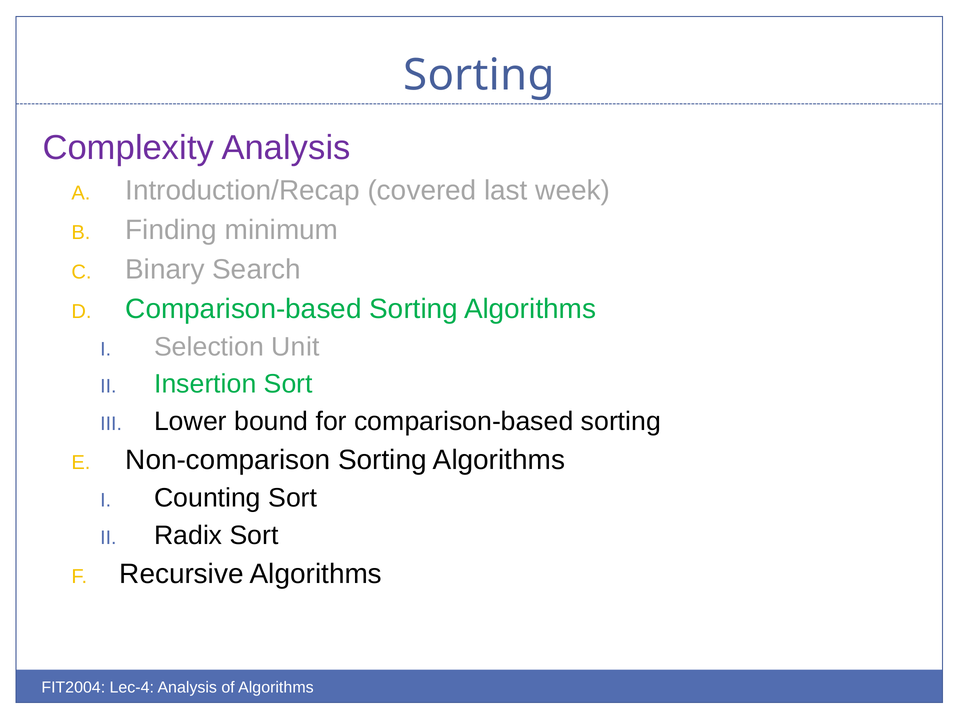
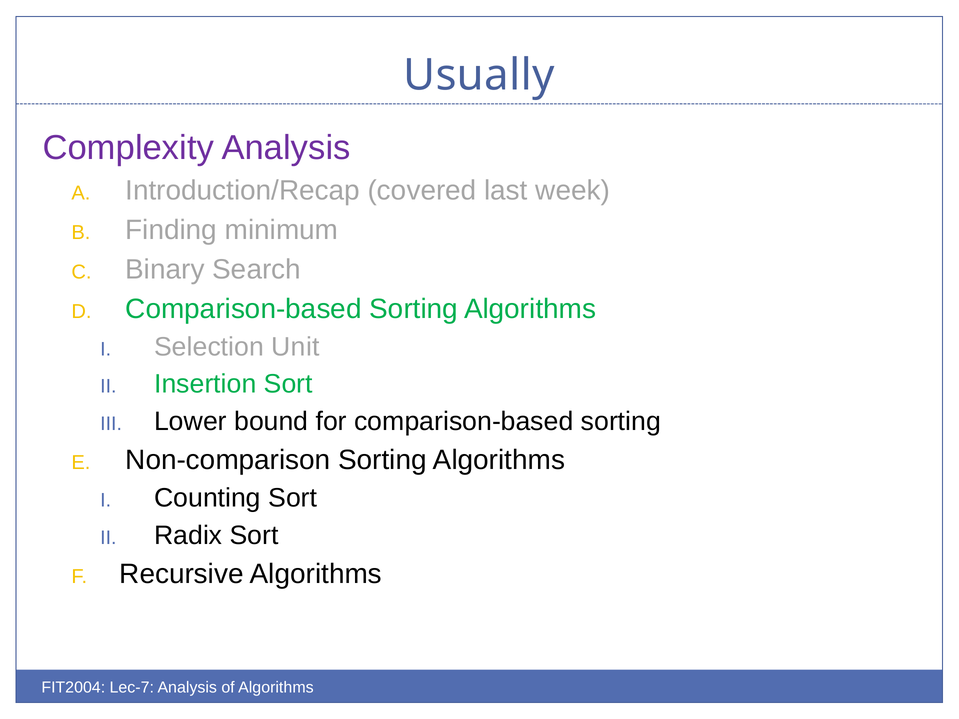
Sorting at (479, 76): Sorting -> Usually
Lec-4: Lec-4 -> Lec-7
